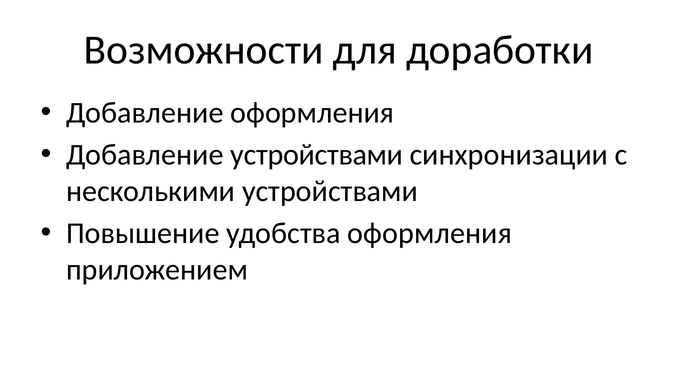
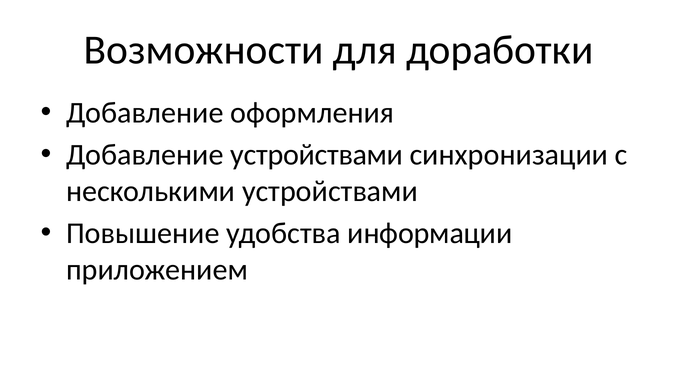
удобства оформления: оформления -> информации
